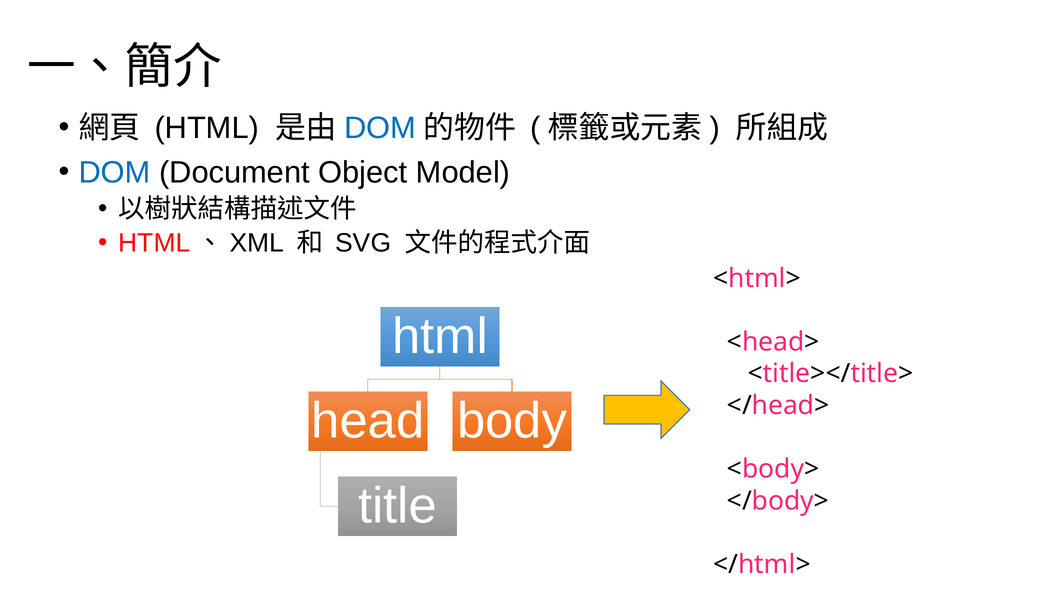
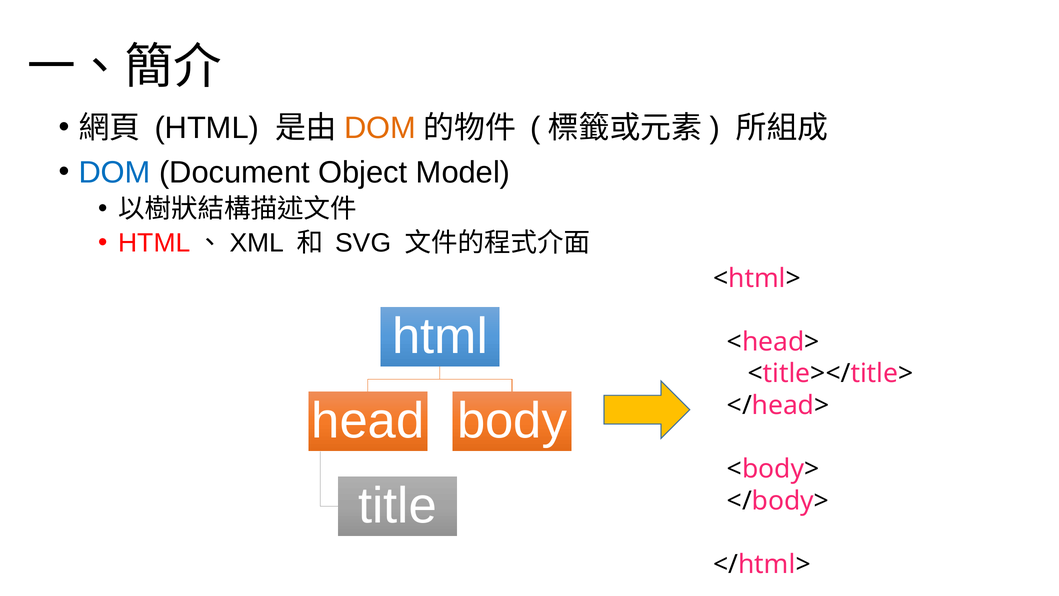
DOM at (380, 128) colour: blue -> orange
